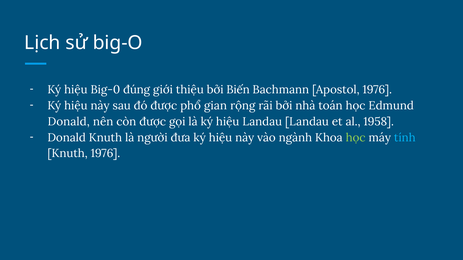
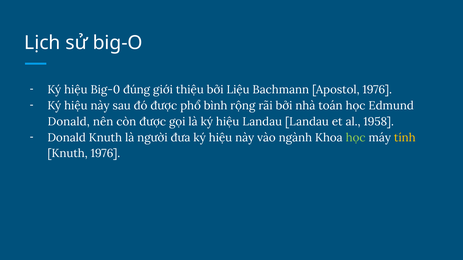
Biến: Biến -> Liệu
gian: gian -> bình
tính colour: light blue -> yellow
